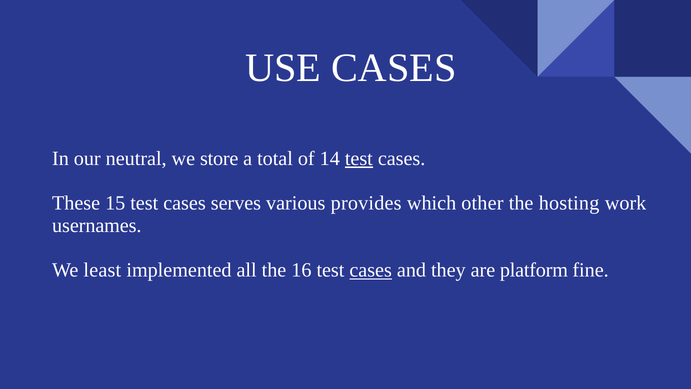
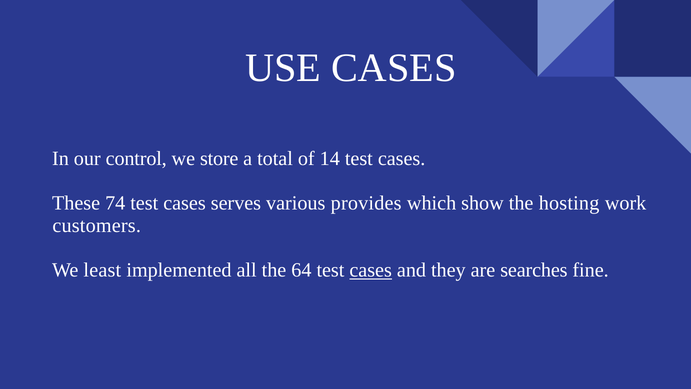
neutral: neutral -> control
test at (359, 158) underline: present -> none
15: 15 -> 74
other: other -> show
usernames: usernames -> customers
16: 16 -> 64
platform: platform -> searches
